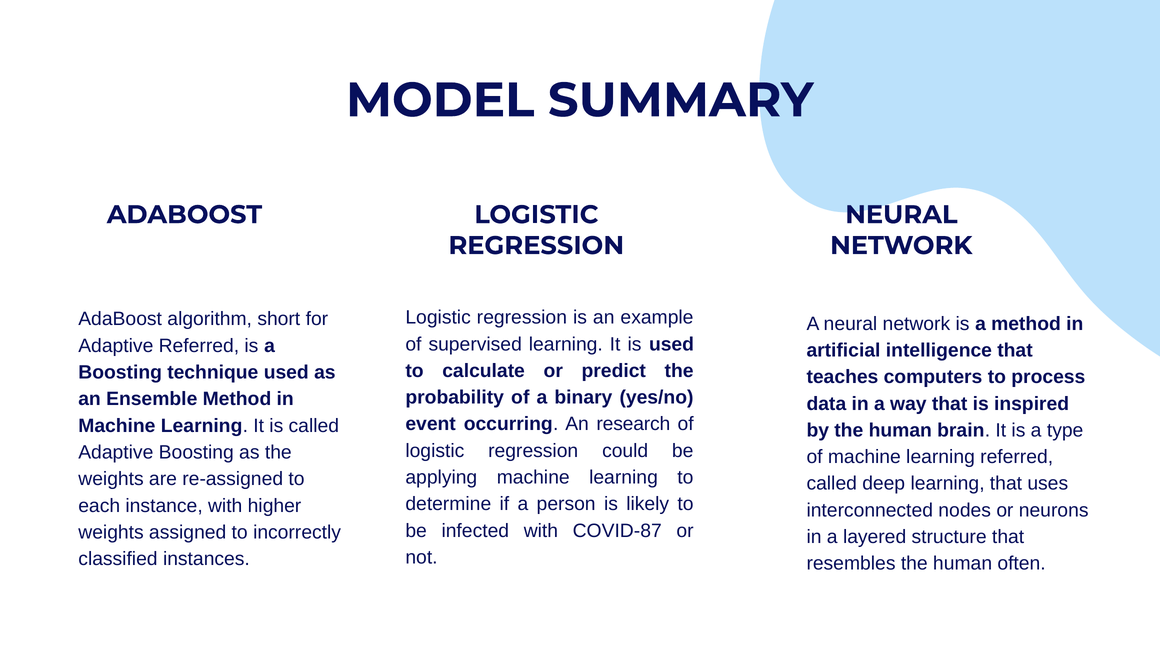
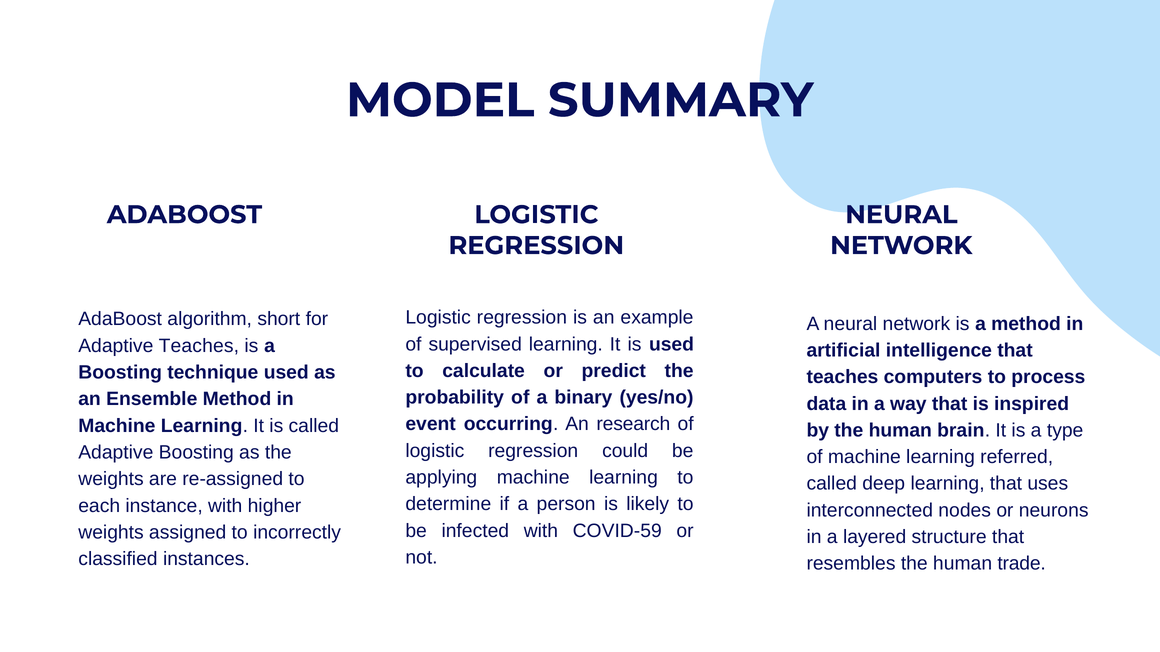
Adaptive Referred: Referred -> Teaches
COVID-87: COVID-87 -> COVID-59
often: often -> trade
